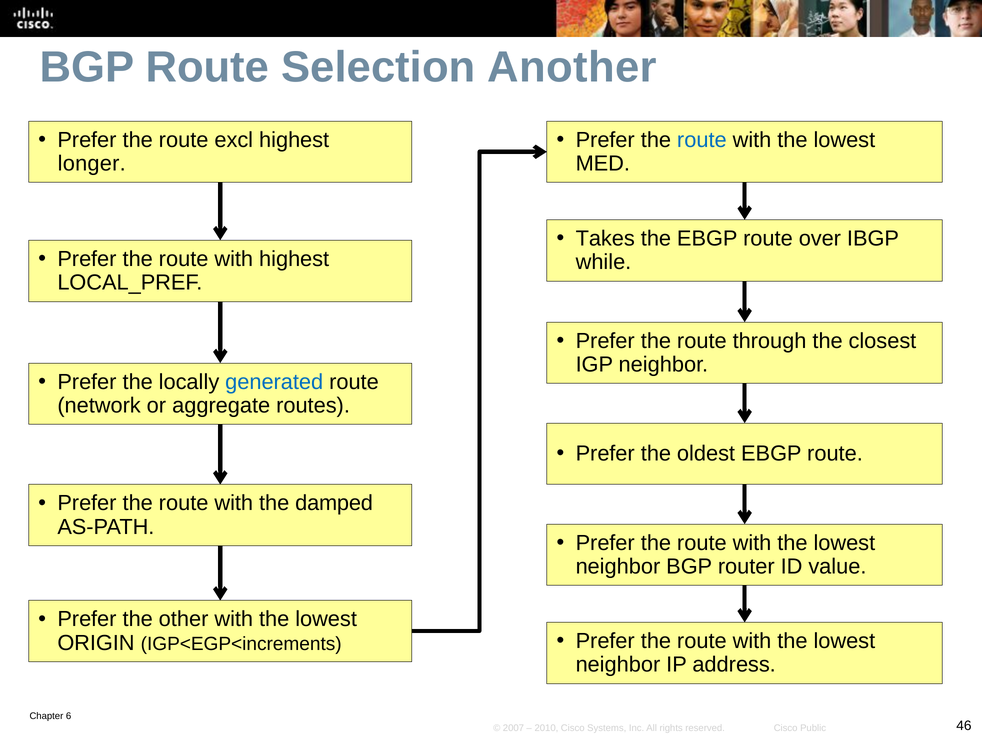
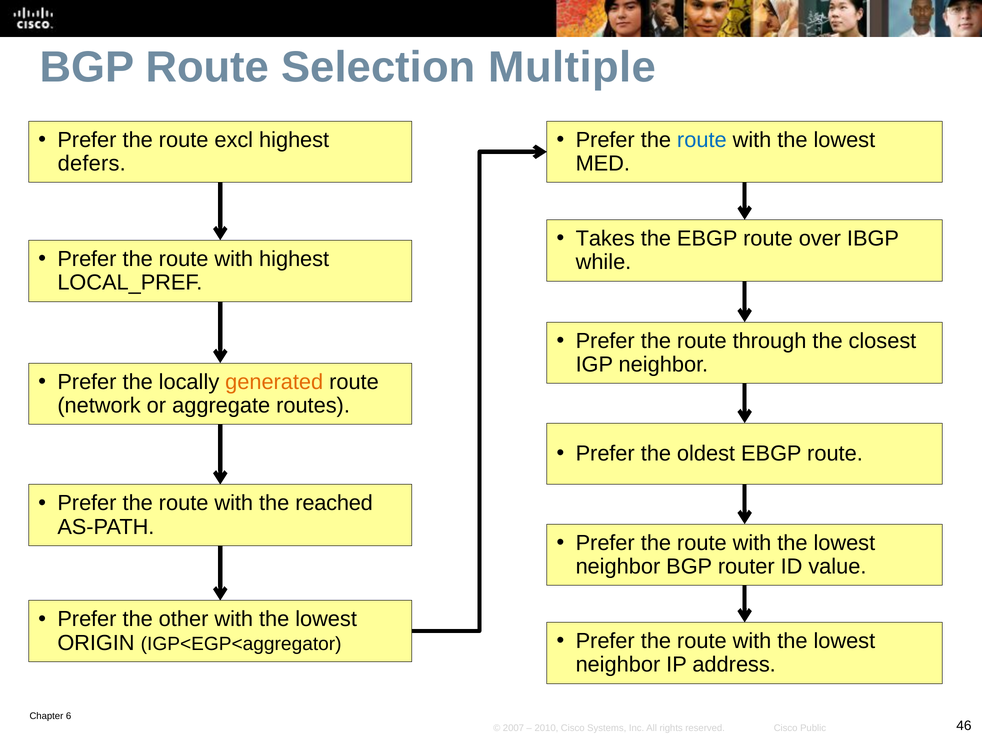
Another: Another -> Multiple
longer: longer -> defers
generated colour: blue -> orange
damped: damped -> reached
IGP<EGP<increments: IGP<EGP<increments -> IGP<EGP<aggregator
